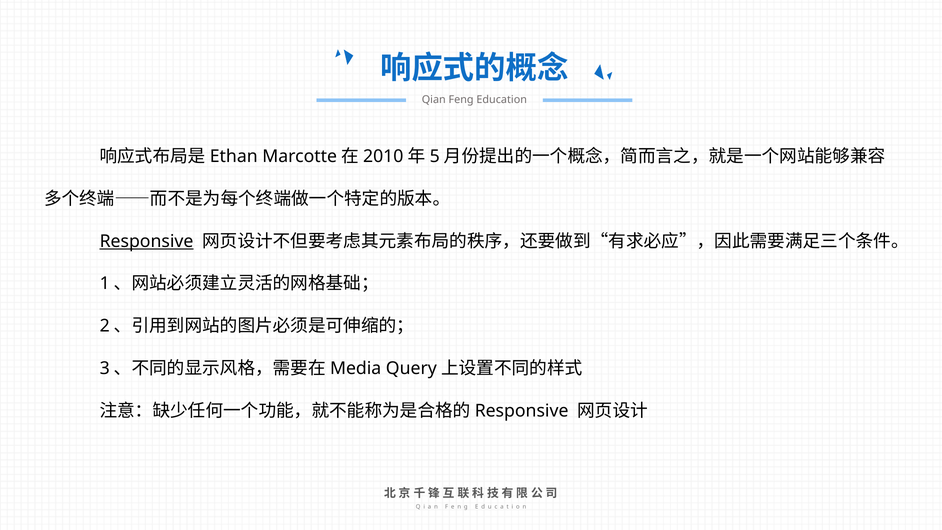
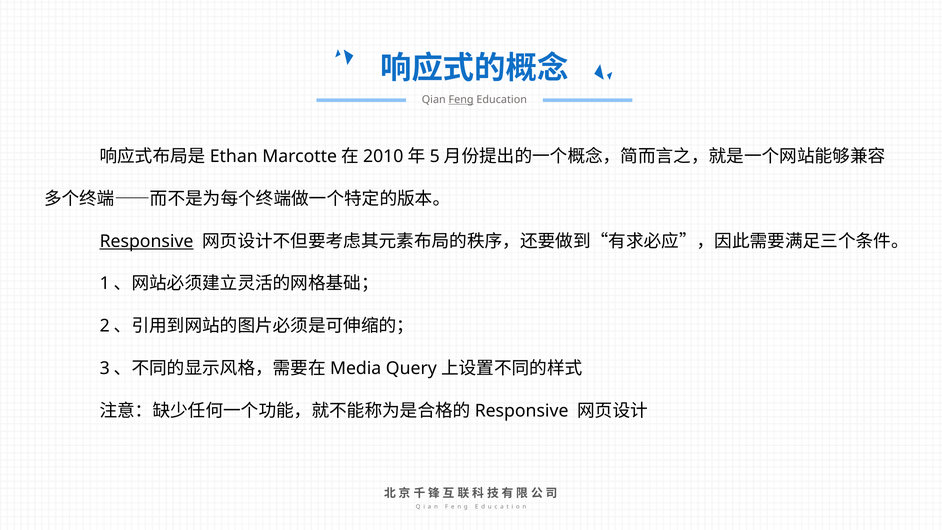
Feng underline: none -> present
